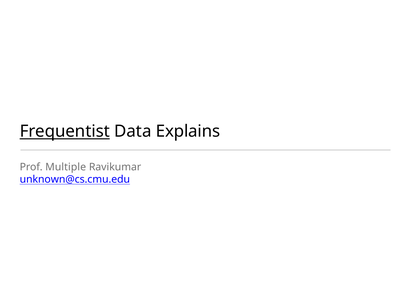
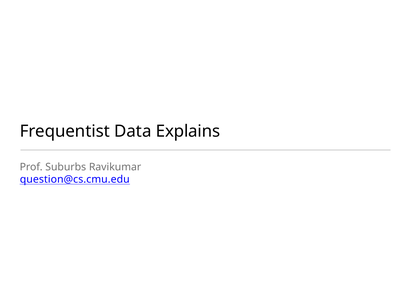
Frequentist underline: present -> none
Multiple: Multiple -> Suburbs
unknown@cs.cmu.edu: unknown@cs.cmu.edu -> question@cs.cmu.edu
